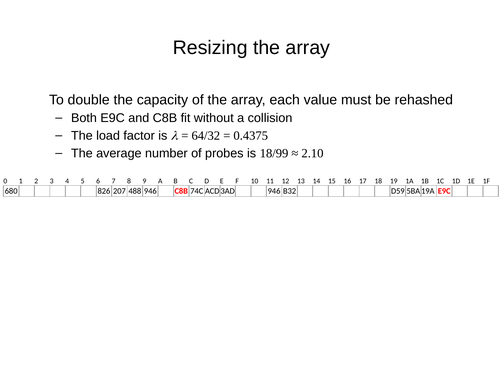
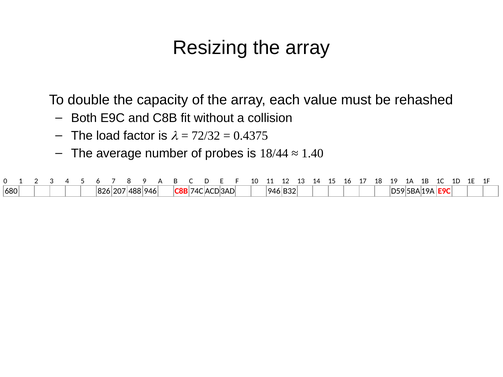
64/32: 64/32 -> 72/32
18/99: 18/99 -> 18/44
2.10: 2.10 -> 1.40
